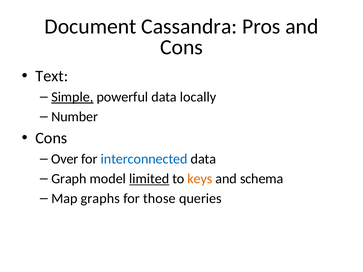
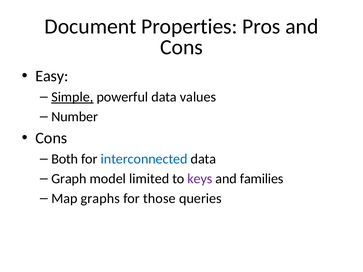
Cassandra: Cassandra -> Properties
Text: Text -> Easy
locally: locally -> values
Over: Over -> Both
limited underline: present -> none
keys colour: orange -> purple
schema: schema -> families
